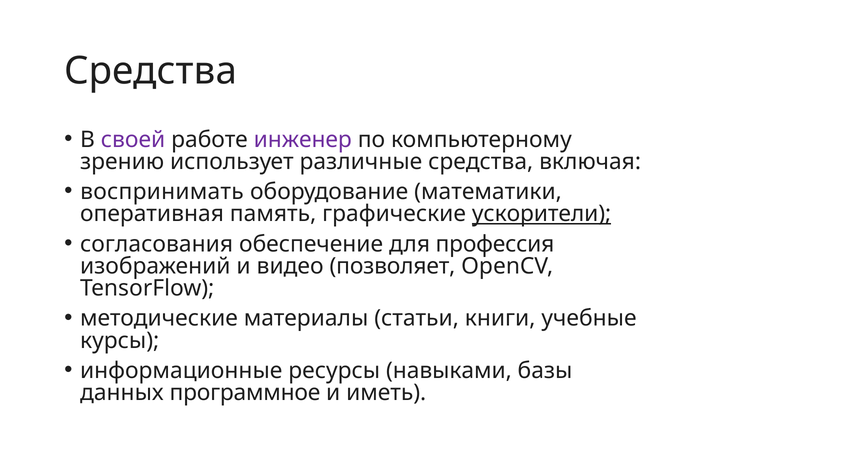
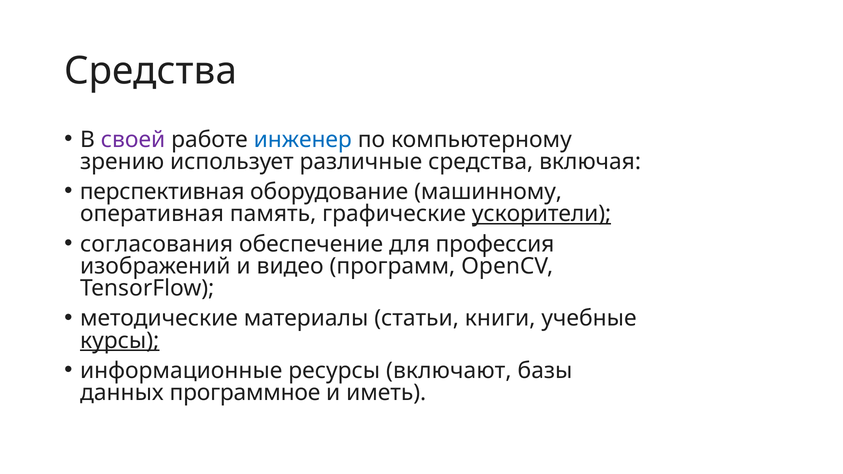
инженер colour: purple -> blue
воспринимать: воспринимать -> перспективная
математики: математики -> машинному
позволяет: позволяет -> программ
курсы underline: none -> present
навыками: навыками -> включают
